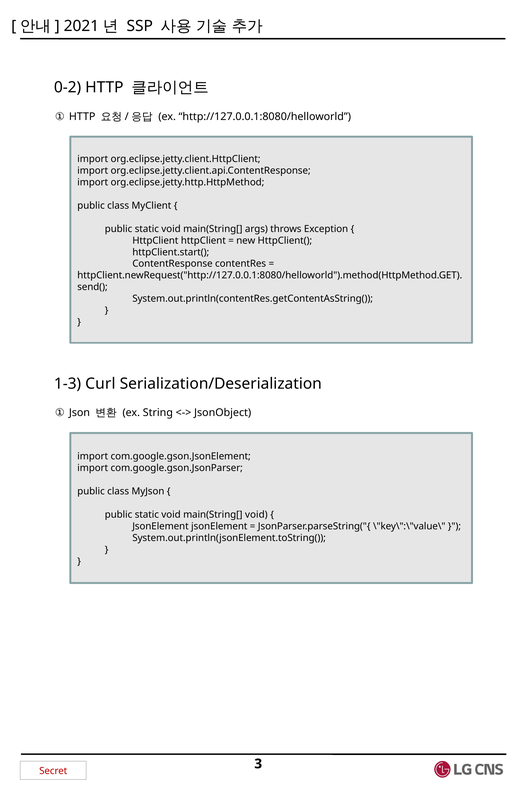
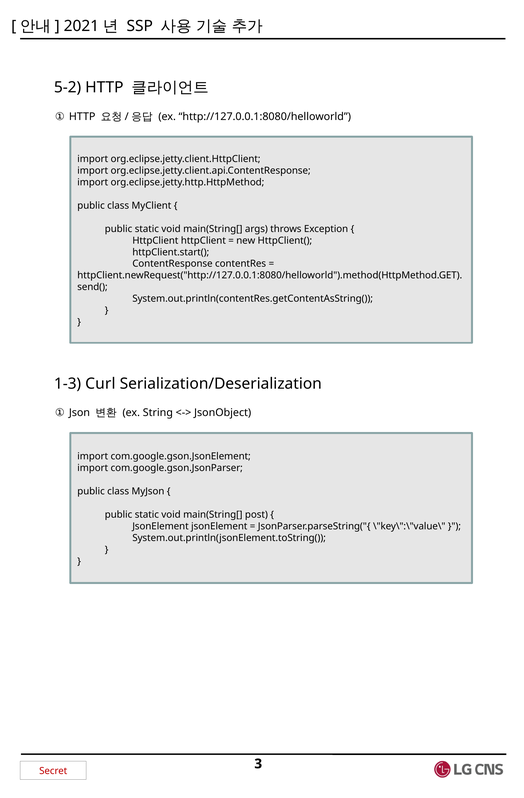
0-2: 0-2 -> 5-2
main(String[ void: void -> post
